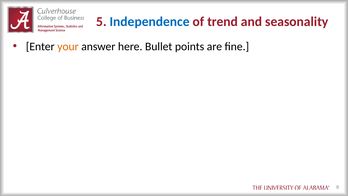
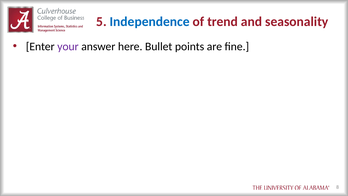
your colour: orange -> purple
